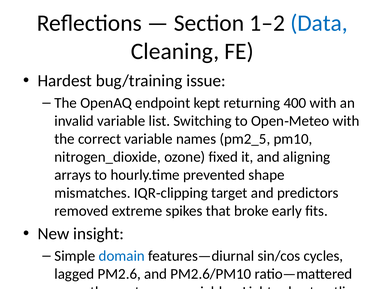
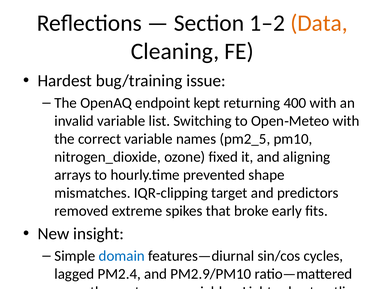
Data colour: blue -> orange
PM2.6: PM2.6 -> PM2.4
PM2.6/PM10: PM2.6/PM10 -> PM2.9/PM10
